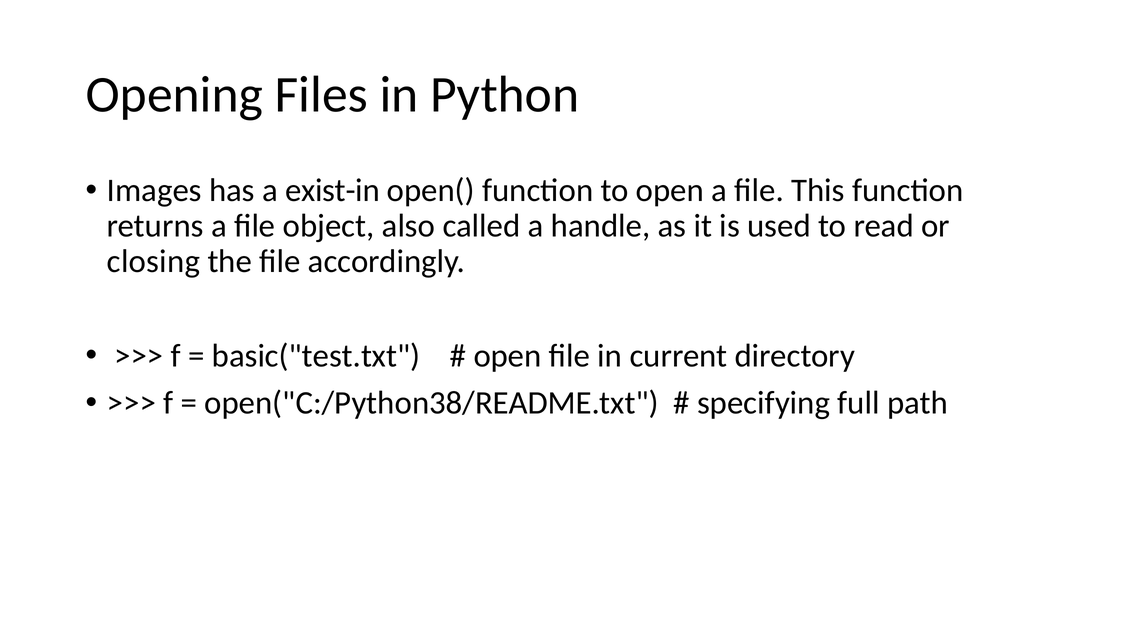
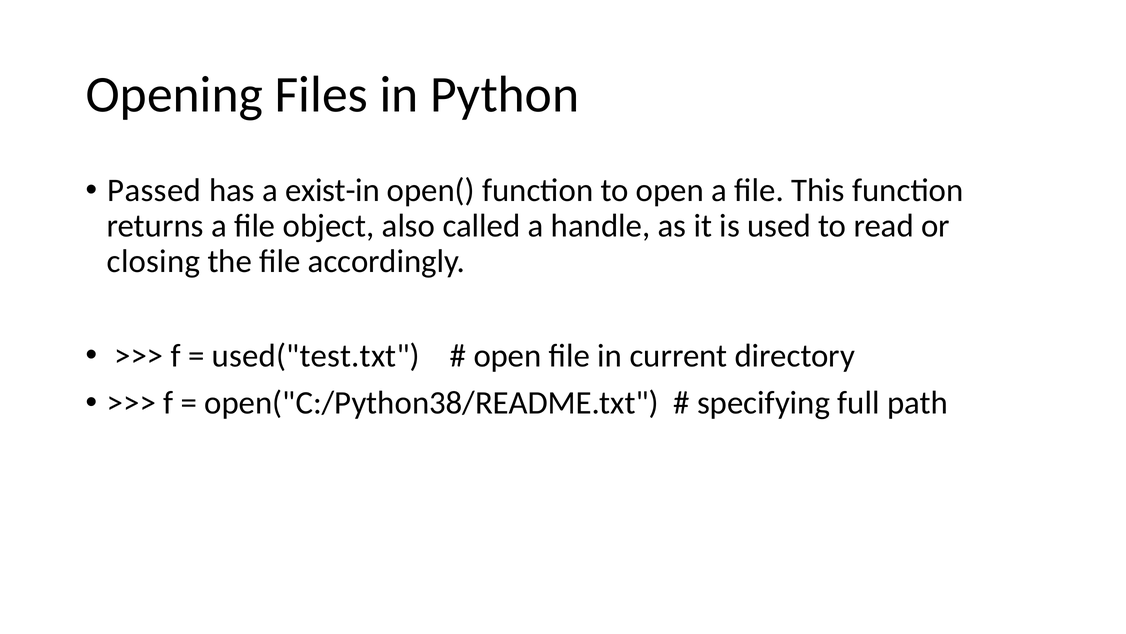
Images: Images -> Passed
basic("test.txt: basic("test.txt -> used("test.txt
